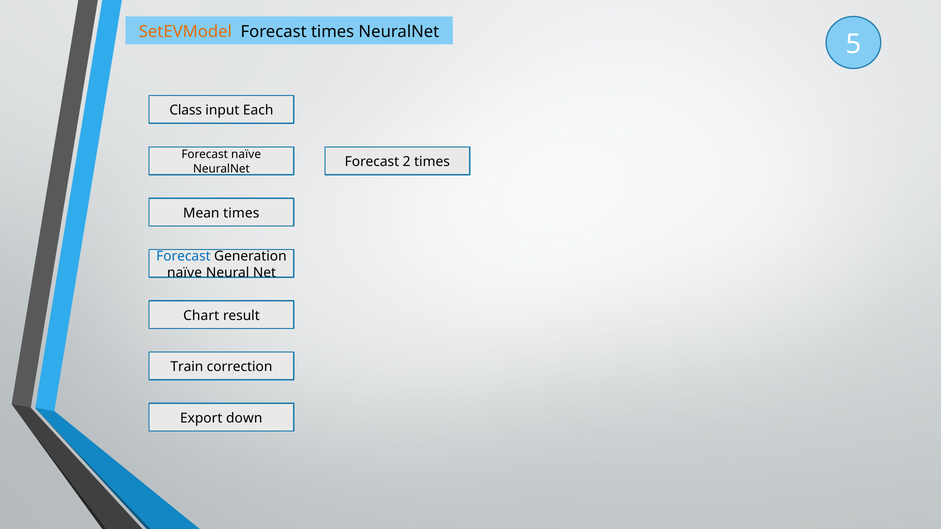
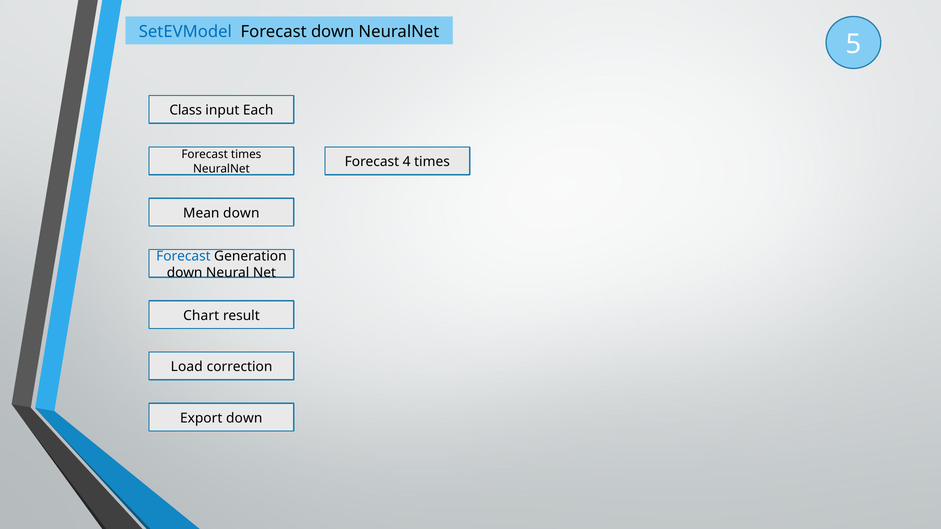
SetEVModel colour: orange -> blue
Forecast times: times -> down
Forecast naïve: naïve -> times
2: 2 -> 4
Mean times: times -> down
naïve at (185, 273): naïve -> down
Train: Train -> Load
